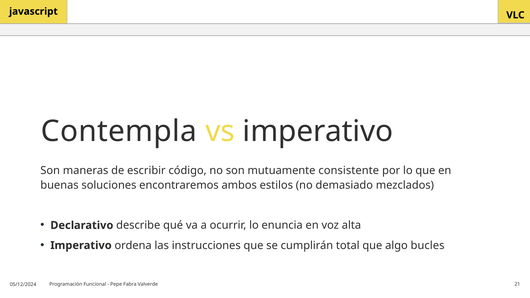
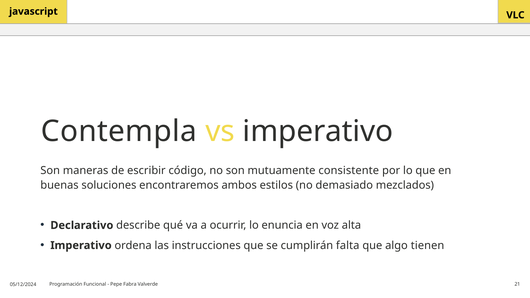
total: total -> falta
bucles: bucles -> tienen
